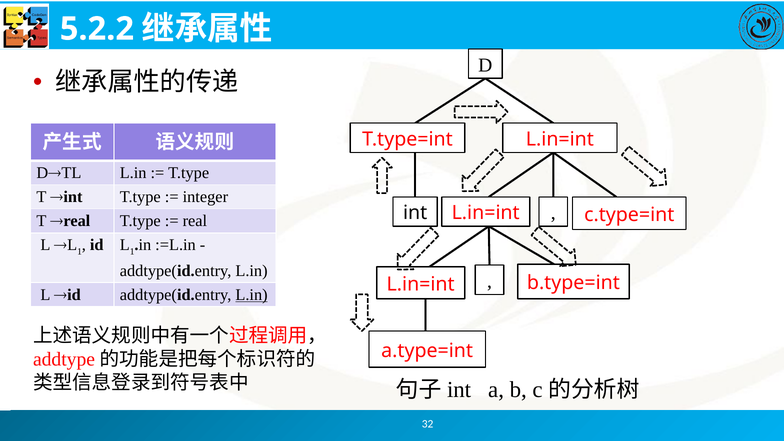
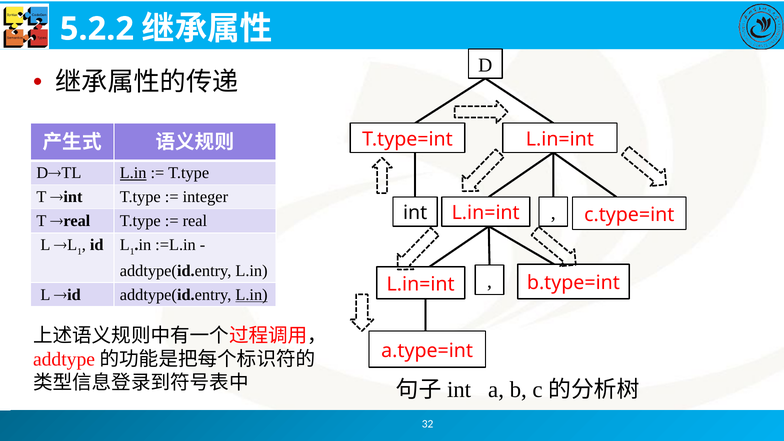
L.in at (133, 173) underline: none -> present
